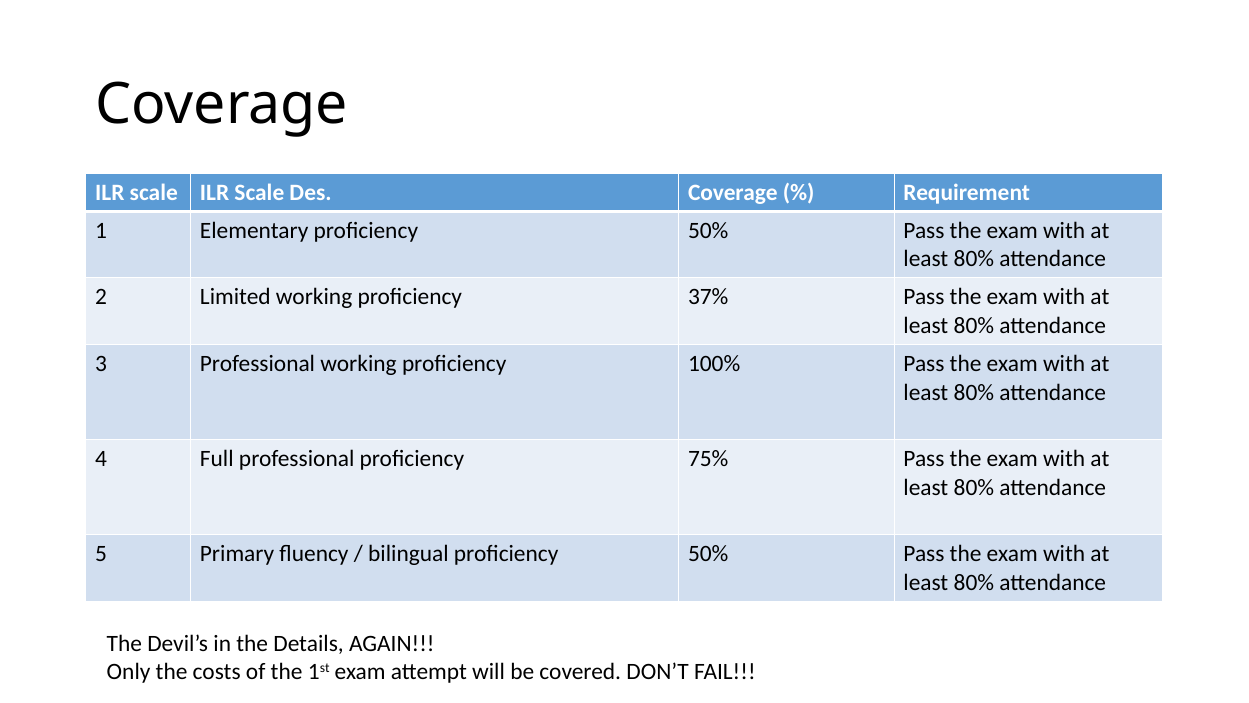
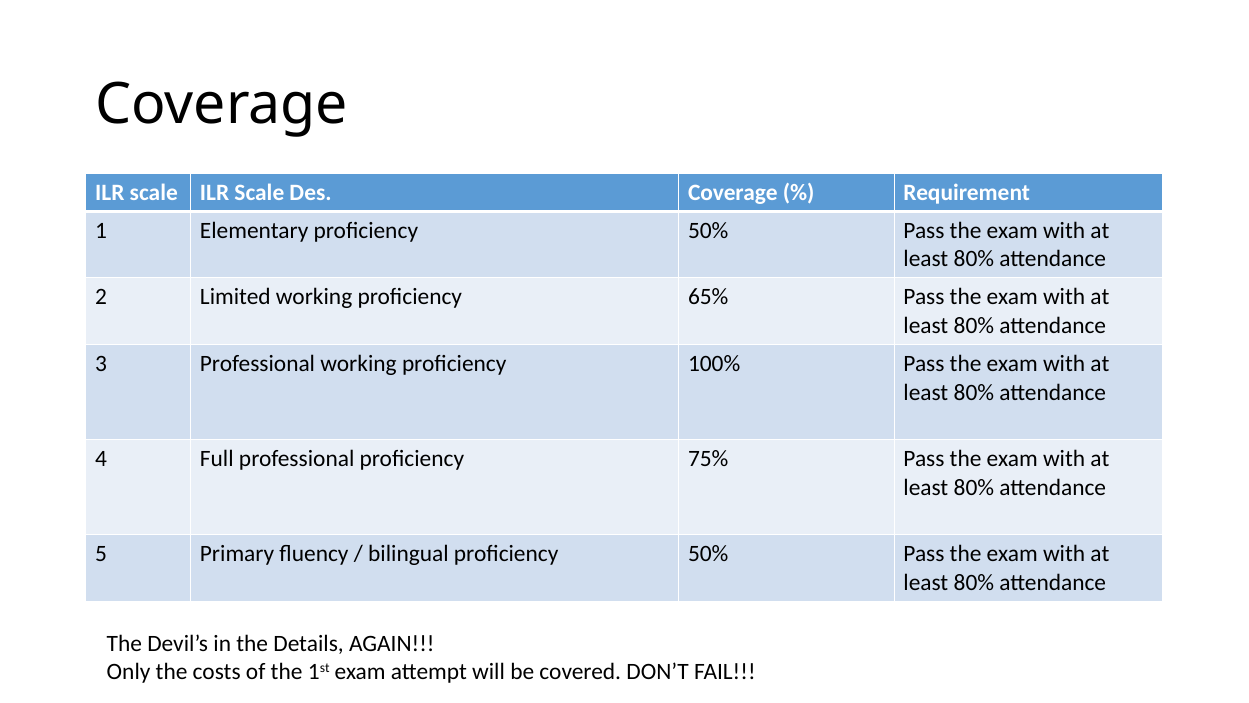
37%: 37% -> 65%
